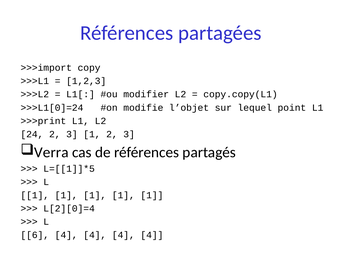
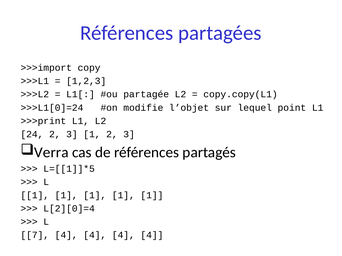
modifier: modifier -> partagée
6: 6 -> 7
